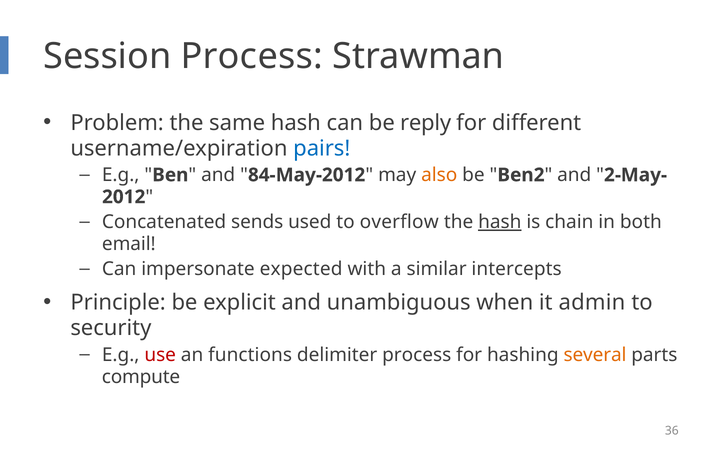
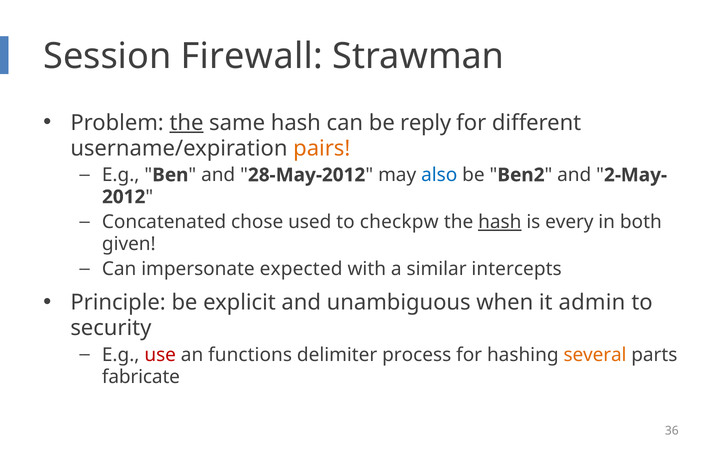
Session Process: Process -> Firewall
the at (187, 123) underline: none -> present
pairs colour: blue -> orange
84-May-2012: 84-May-2012 -> 28-May-2012
also colour: orange -> blue
sends: sends -> chose
overflow: overflow -> checkpw
chain: chain -> every
email: email -> given
compute: compute -> fabricate
